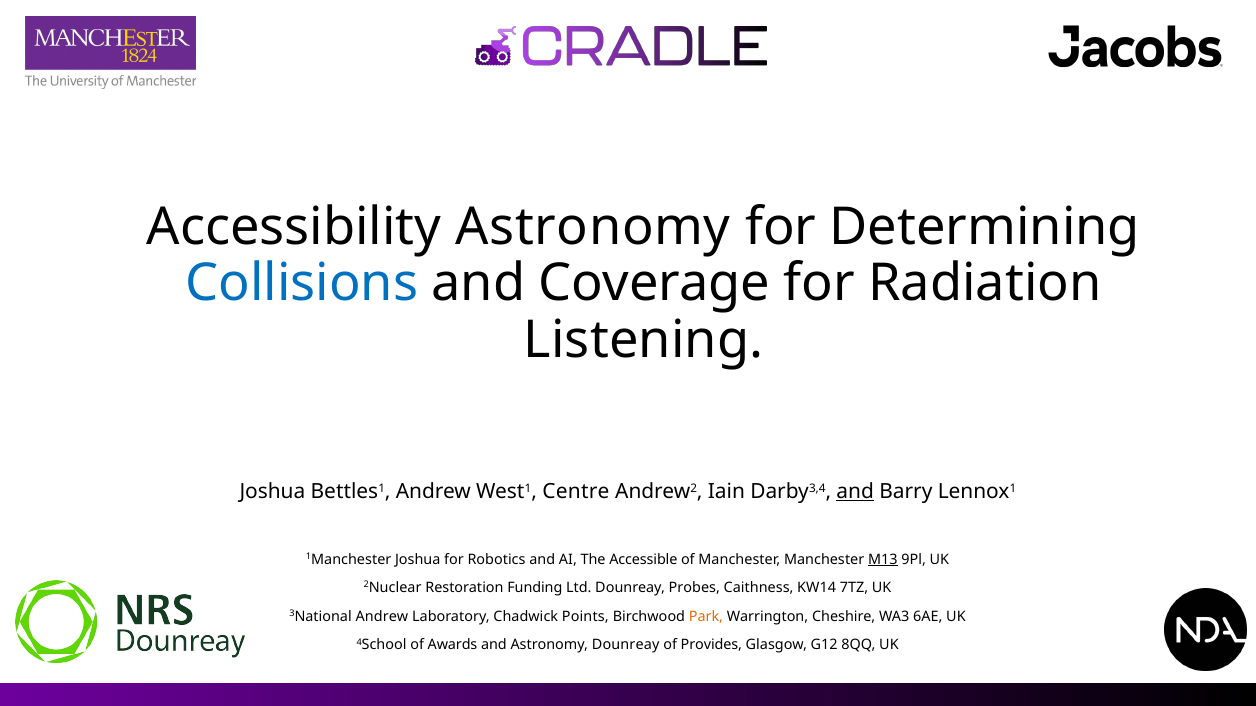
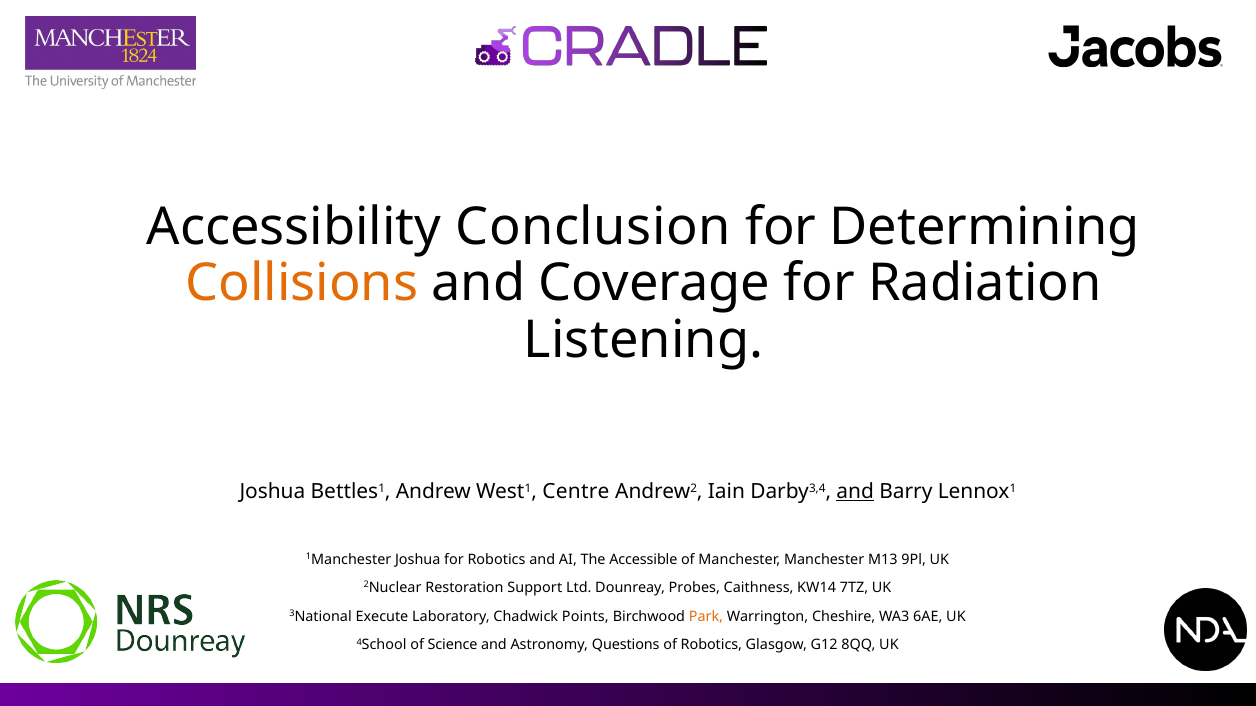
Accessibility Astronomy: Astronomy -> Conclusion
Collisions colour: blue -> orange
M13 underline: present -> none
Funding: Funding -> Support
3National Andrew: Andrew -> Execute
Awards: Awards -> Science
Astronomy Dounreay: Dounreay -> Questions
of Provides: Provides -> Robotics
